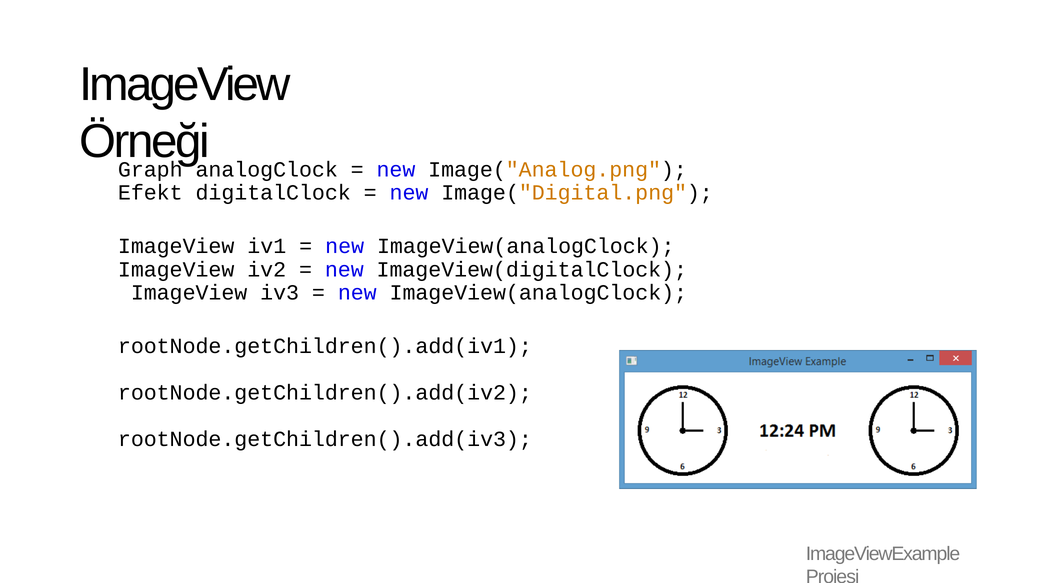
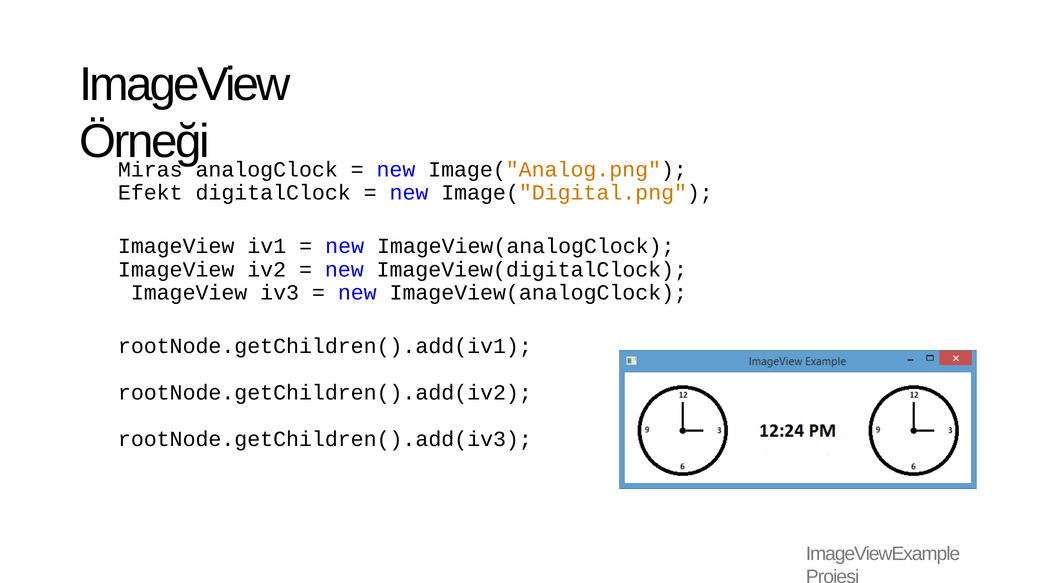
Graph: Graph -> Miras
